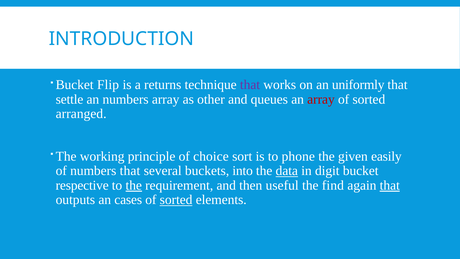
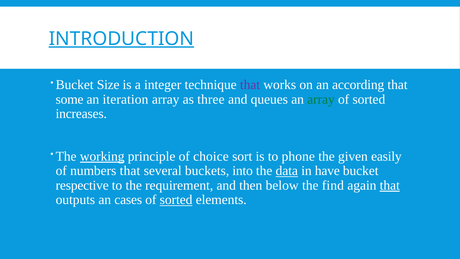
INTRODUCTION underline: none -> present
Flip: Flip -> Size
returns: returns -> integer
uniformly: uniformly -> according
settle: settle -> some
an numbers: numbers -> iteration
other: other -> three
array at (321, 99) colour: red -> green
arranged: arranged -> increases
working underline: none -> present
digit: digit -> have
the at (134, 185) underline: present -> none
useful: useful -> below
